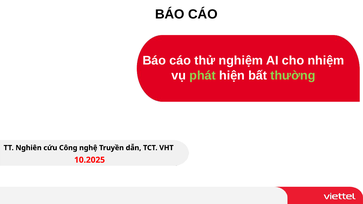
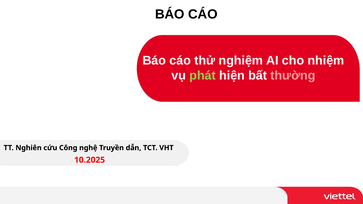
thường colour: light green -> pink
